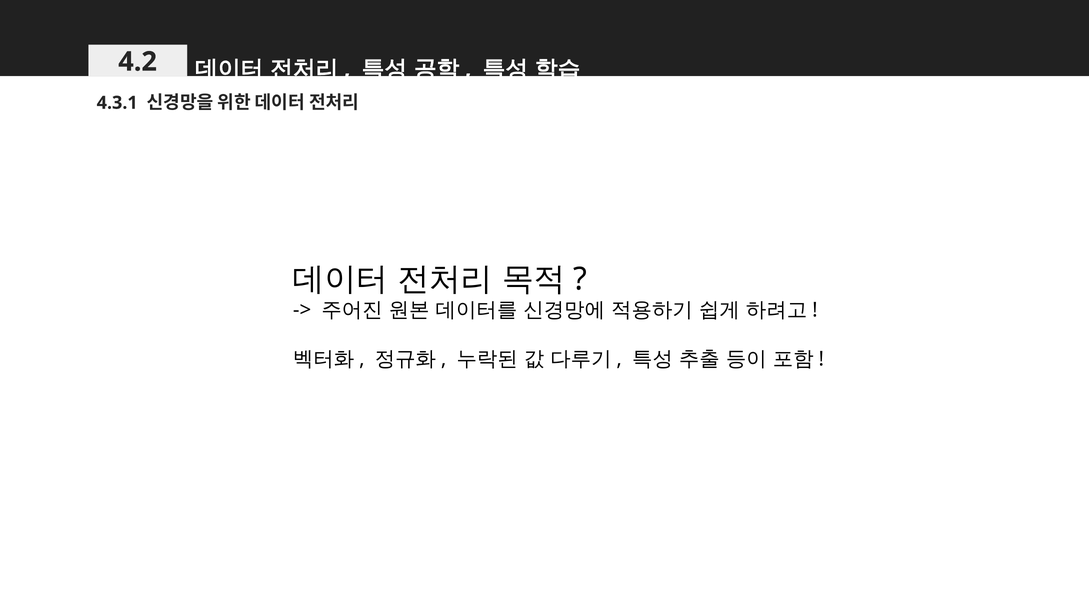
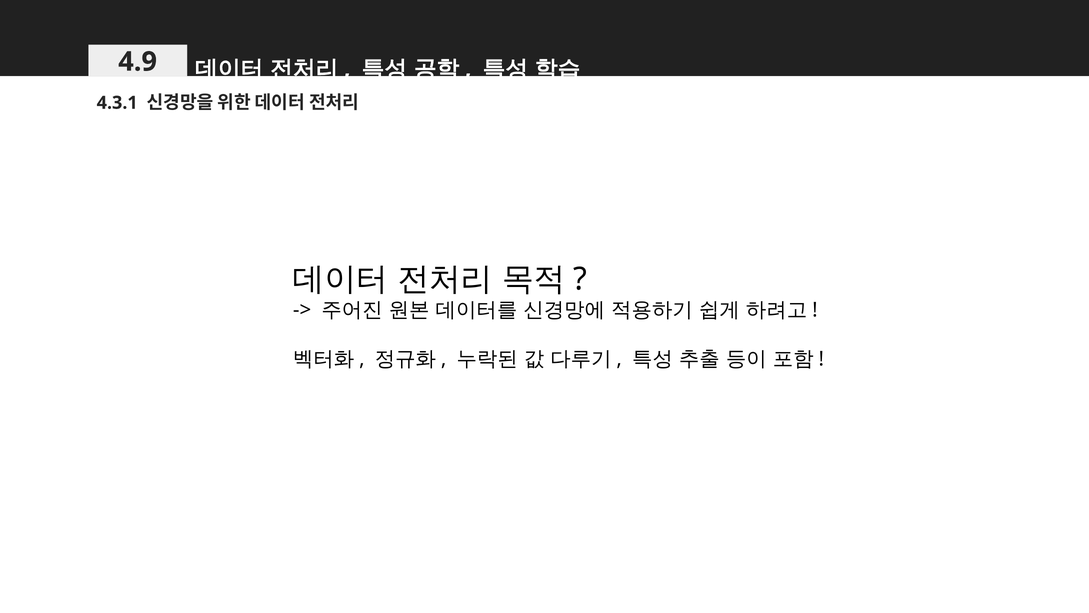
4.2: 4.2 -> 4.9
